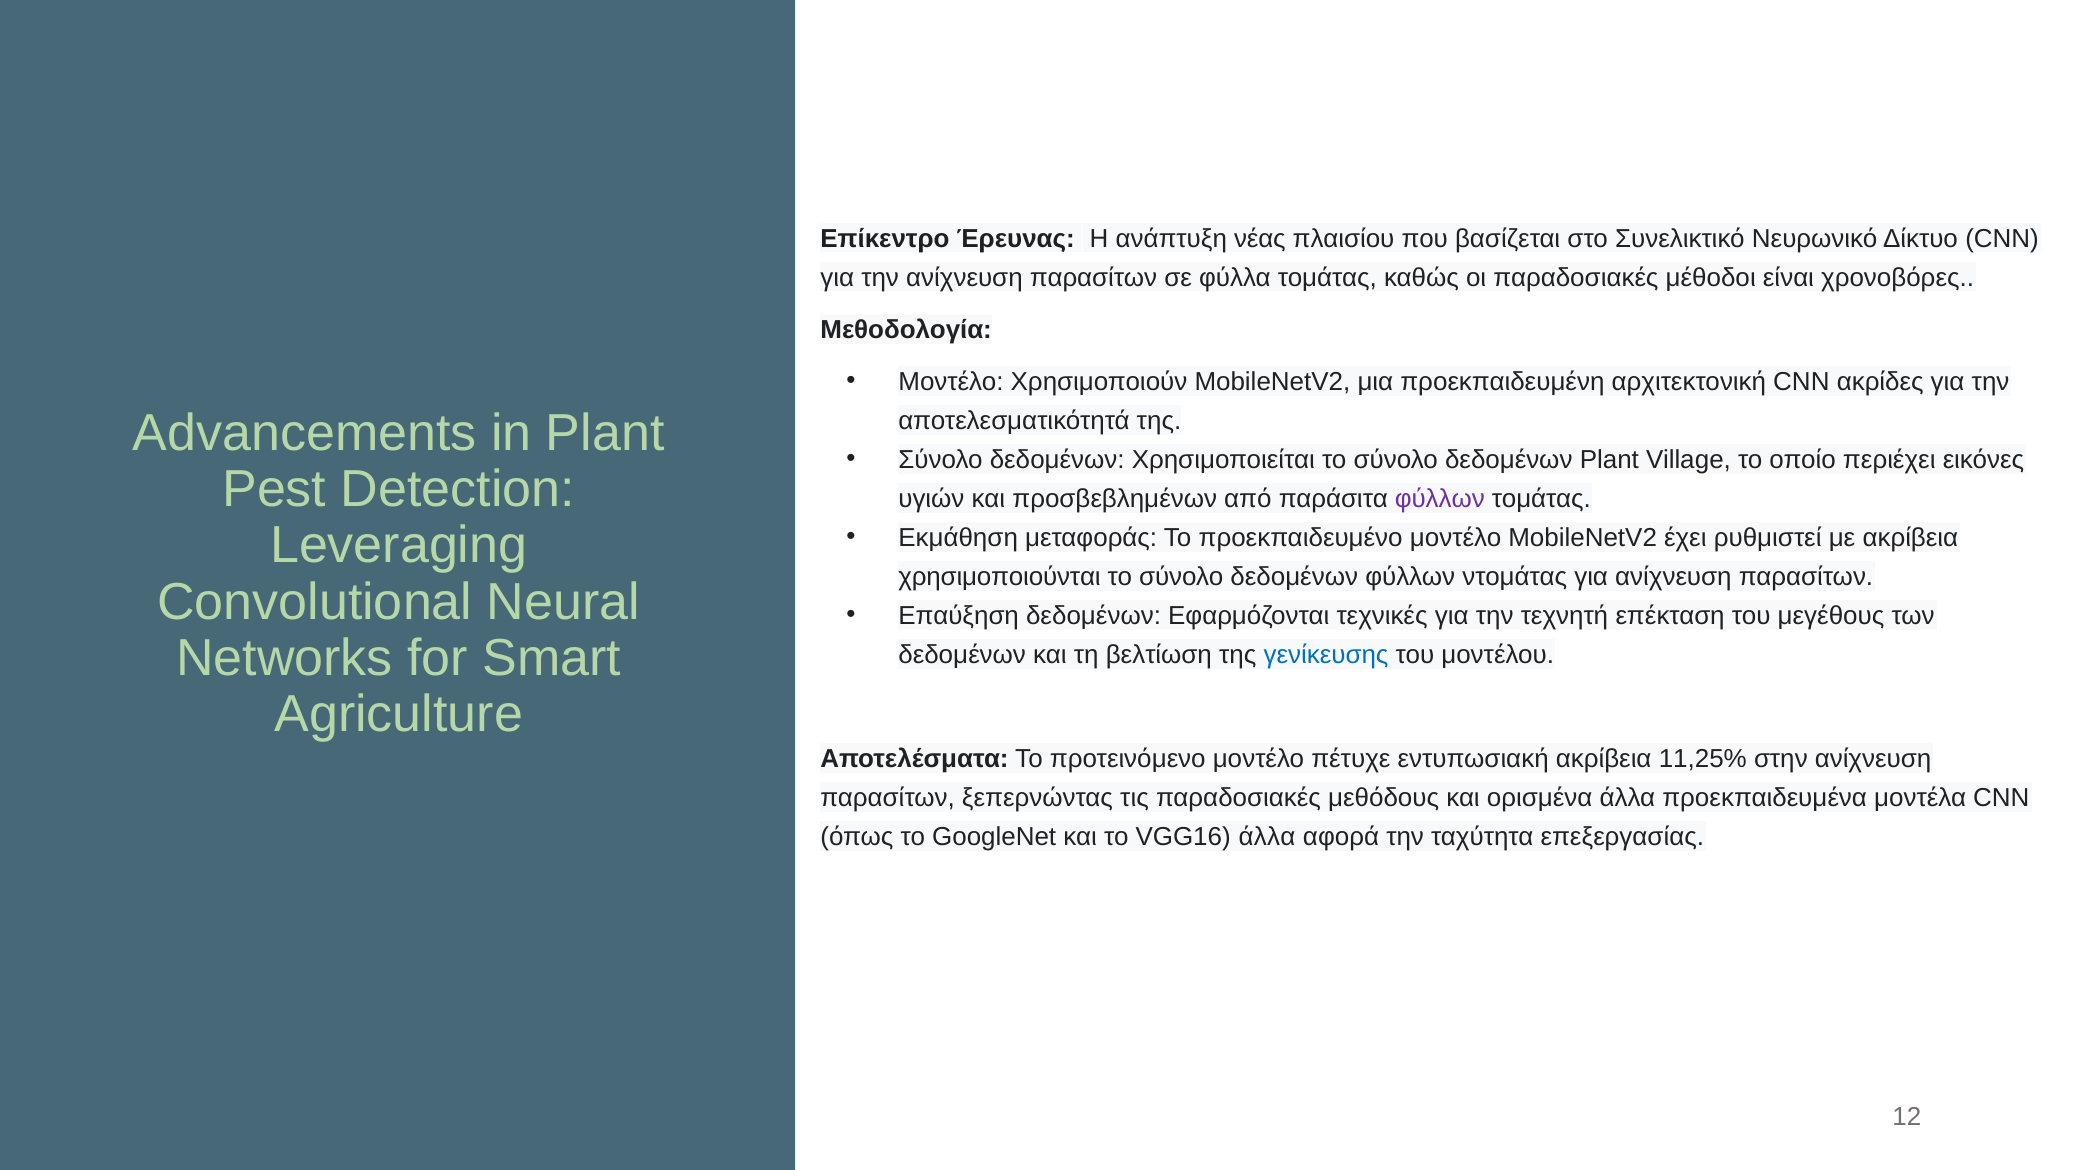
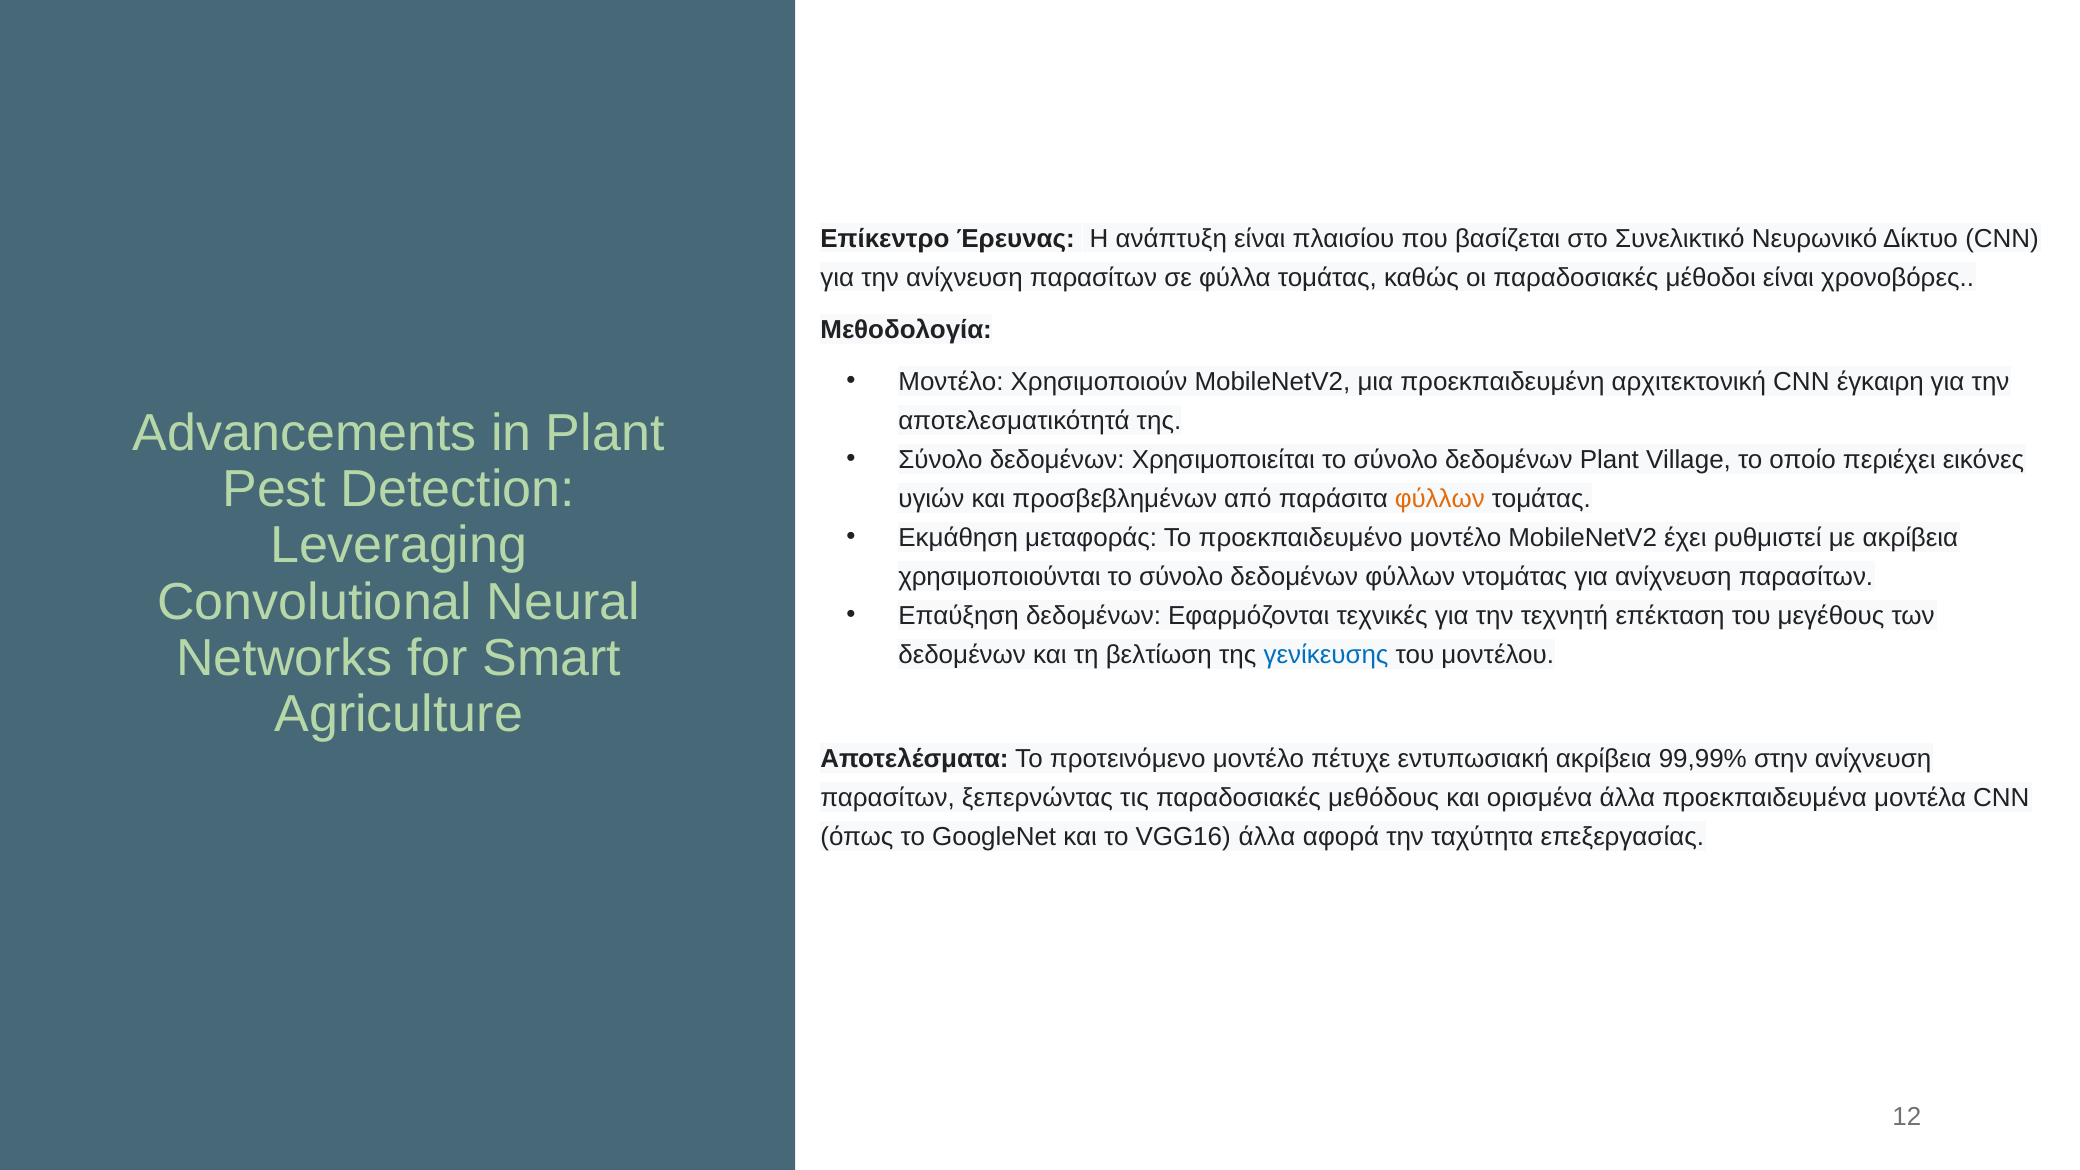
ανάπτυξη νέας: νέας -> είναι
ακρίδες: ακρίδες -> έγκαιρη
φύλλων at (1440, 498) colour: purple -> orange
11,25%: 11,25% -> 99,99%
